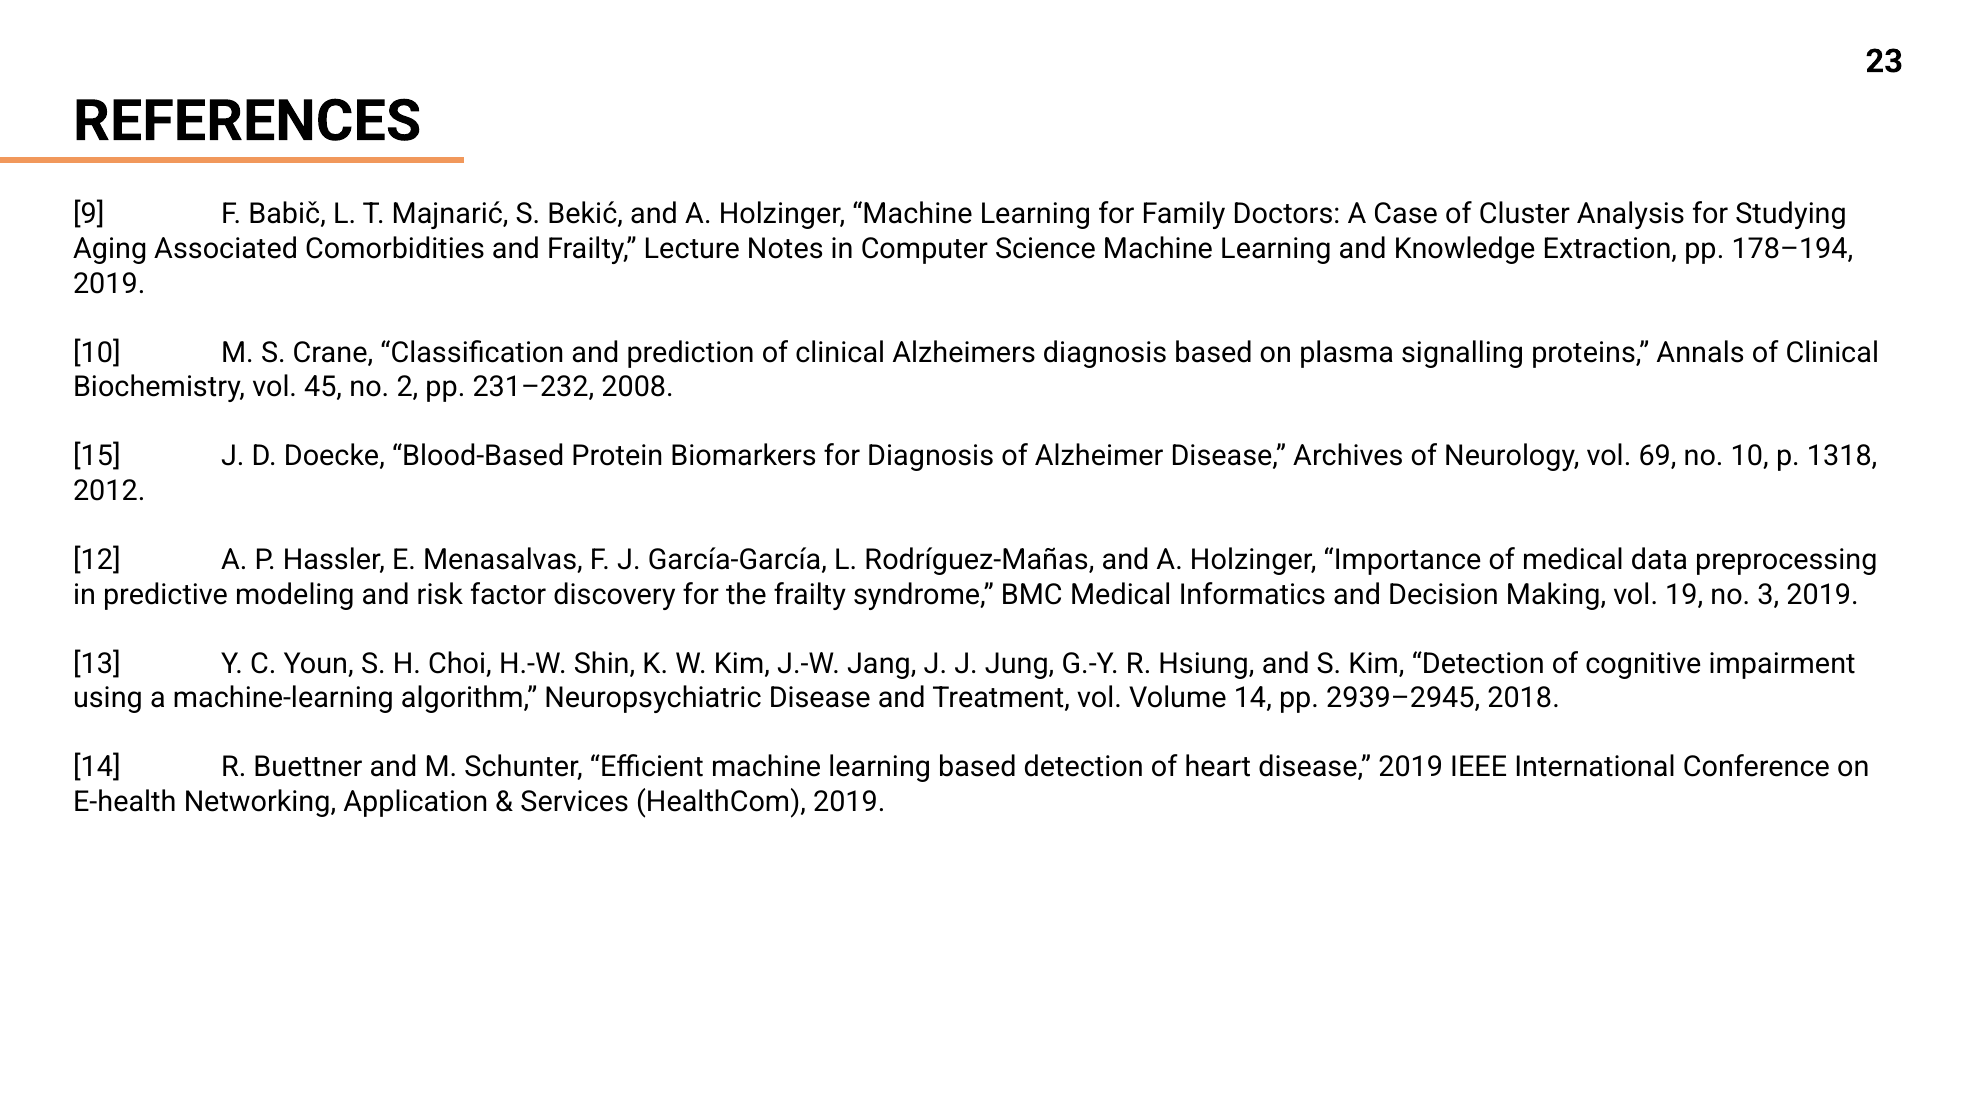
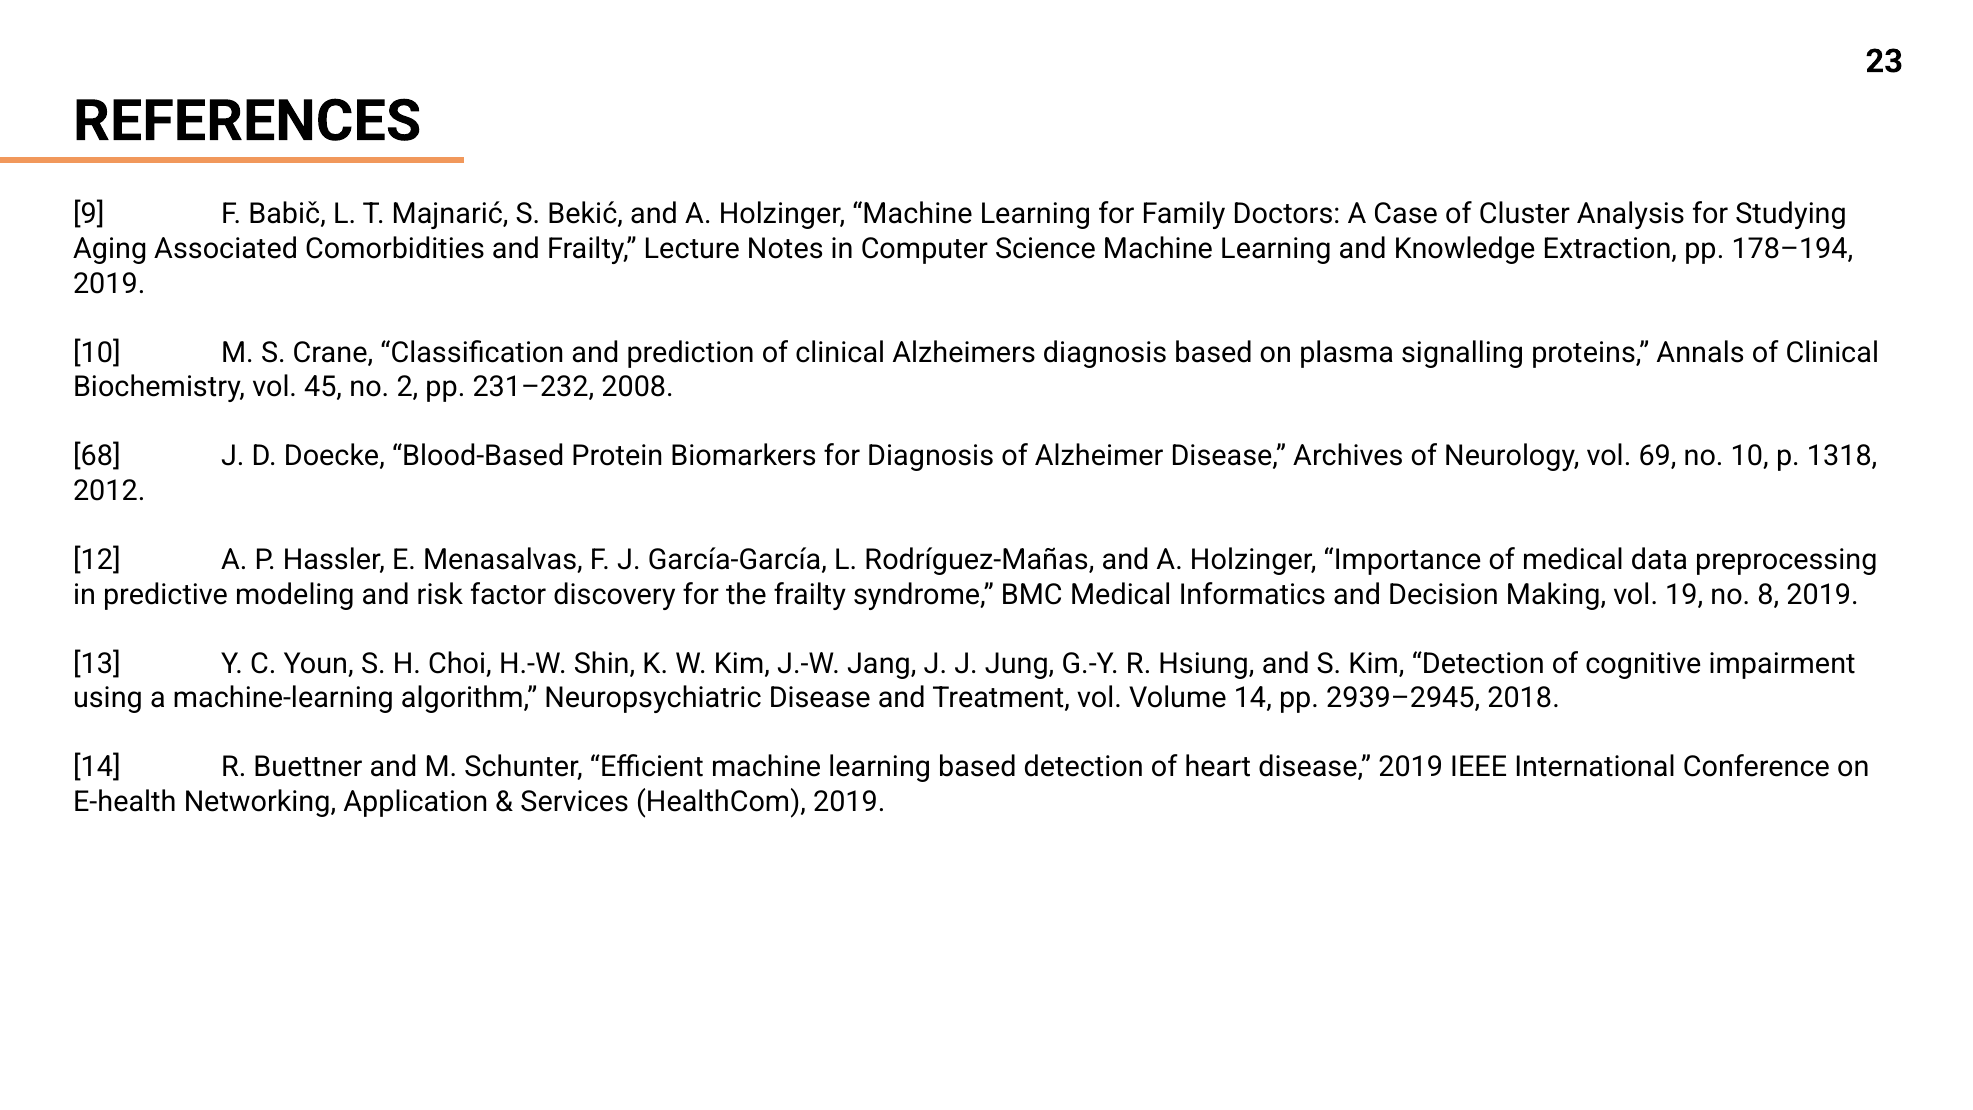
15: 15 -> 68
3: 3 -> 8
